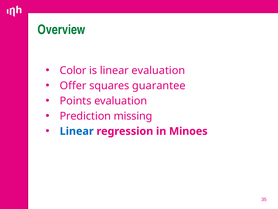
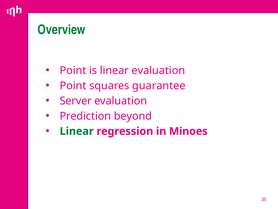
Color at (73, 70): Color -> Point
Offer at (73, 86): Offer -> Point
Points: Points -> Server
missing: missing -> beyond
Linear at (77, 131) colour: blue -> green
